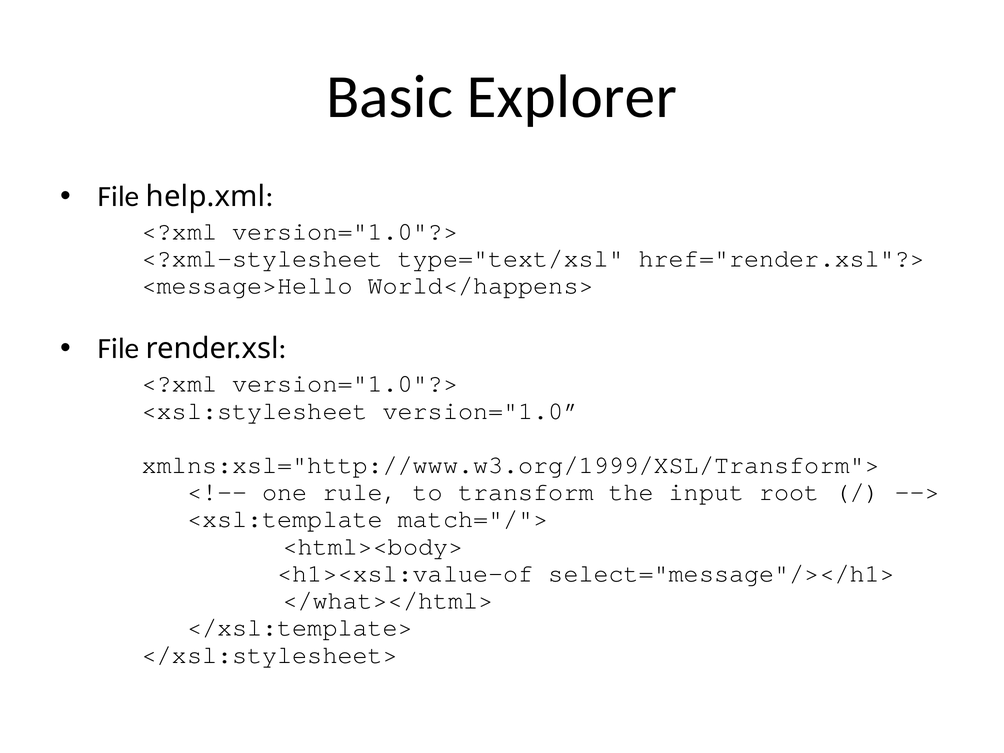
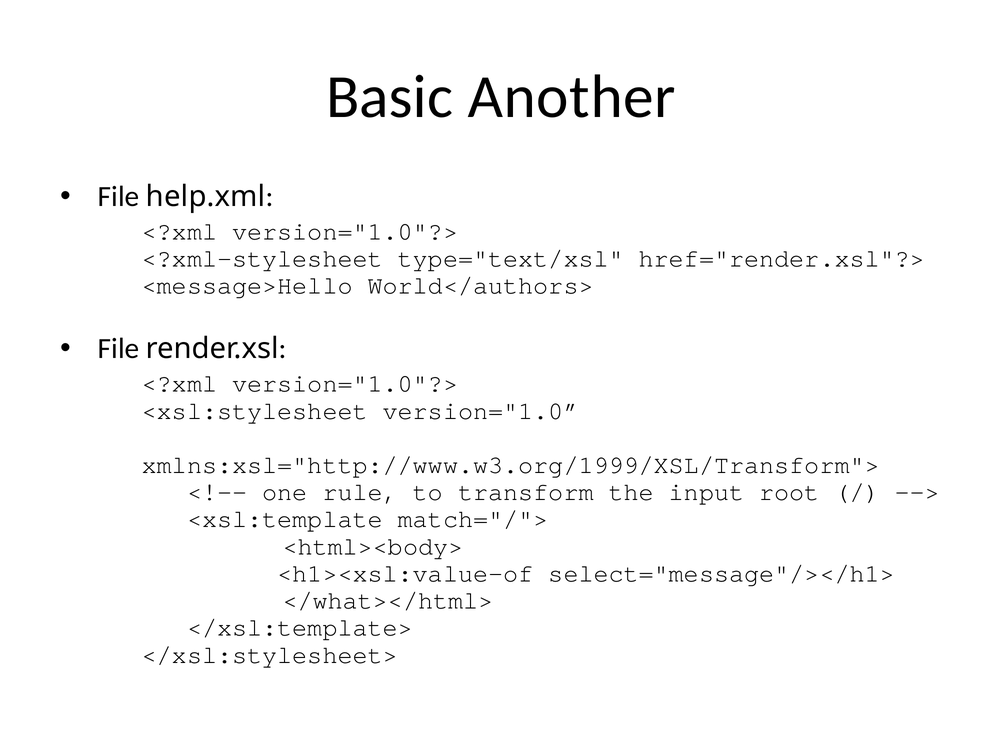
Explorer: Explorer -> Another
World</happens>: World</happens> -> World</authors>
